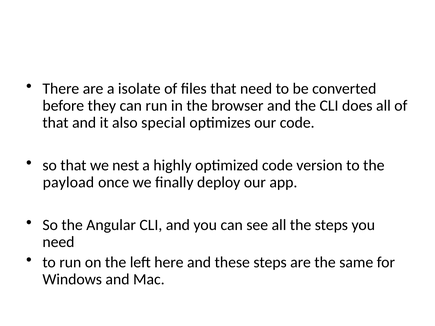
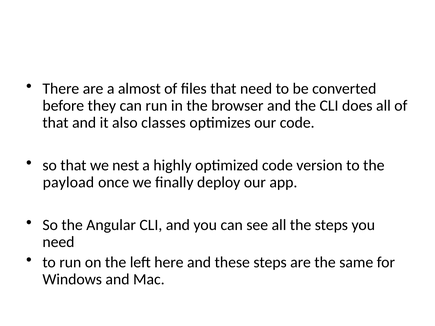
isolate: isolate -> almost
special: special -> classes
